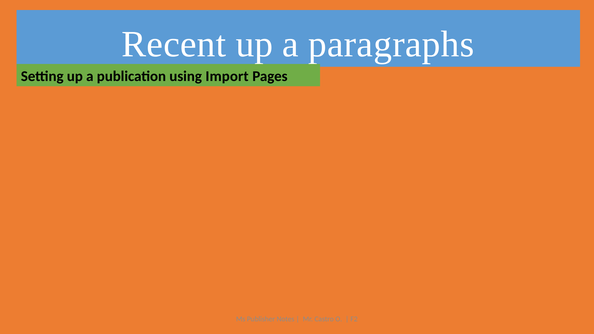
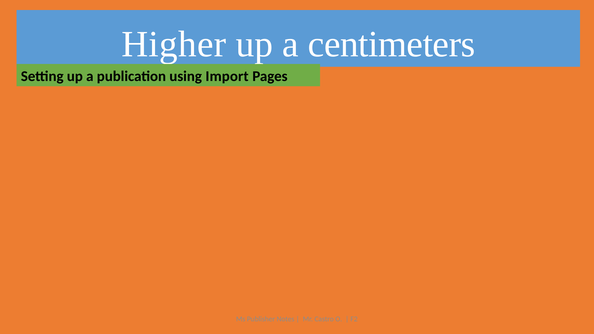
Recent: Recent -> Higher
paragraphs: paragraphs -> centimeters
